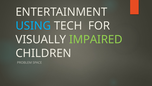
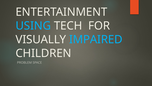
IMPAIRED colour: light green -> light blue
